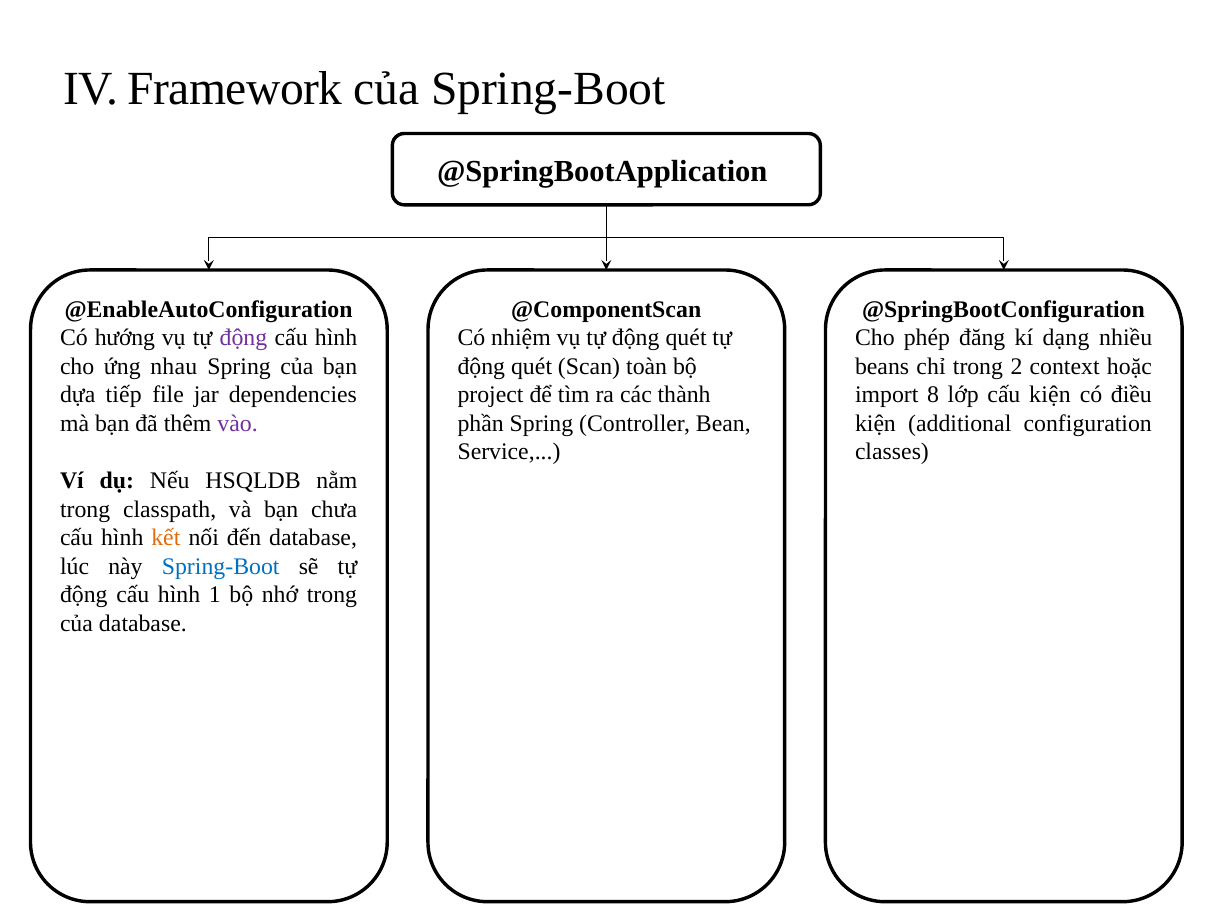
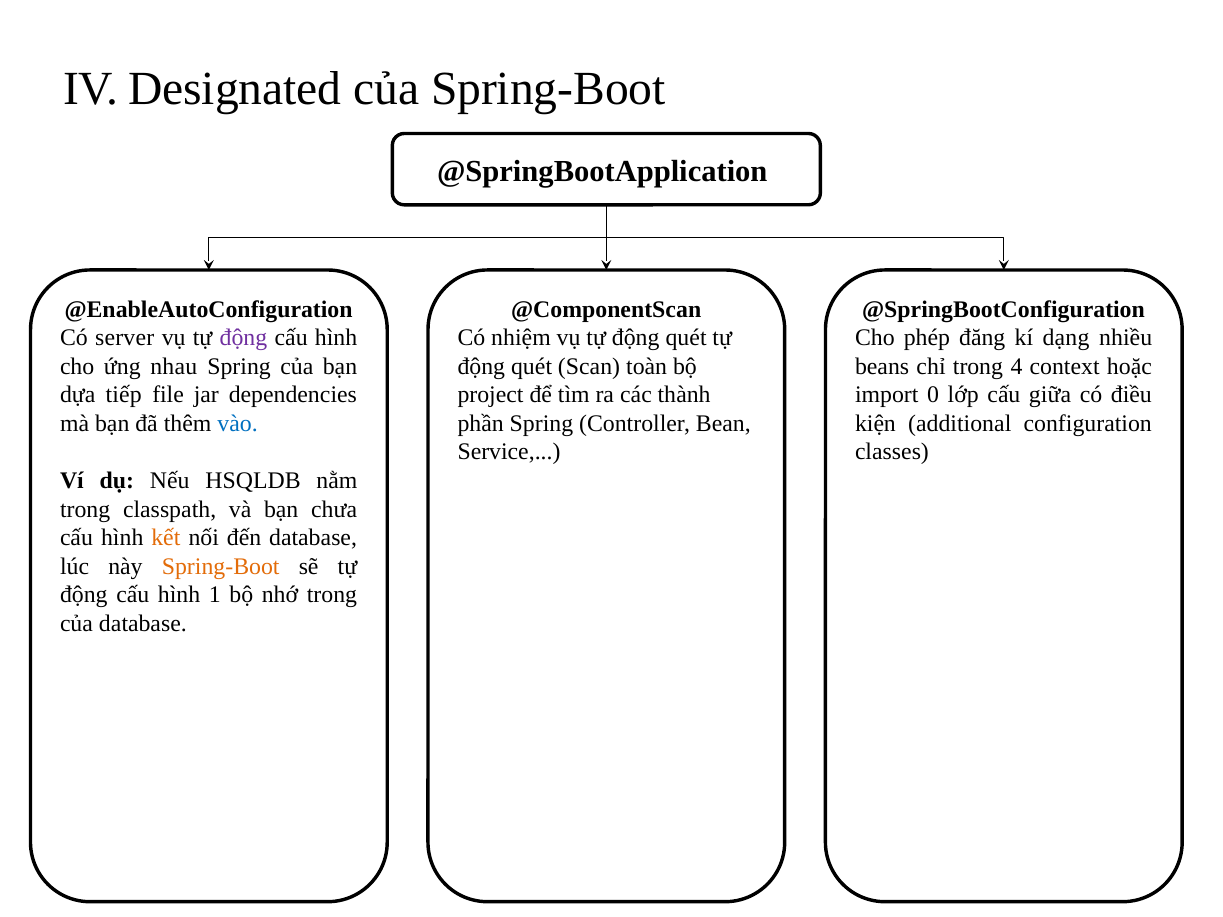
Framework: Framework -> Designated
hướng: hướng -> server
2: 2 -> 4
8: 8 -> 0
cấu kiện: kiện -> giữa
vào colour: purple -> blue
Spring-Boot at (221, 566) colour: blue -> orange
